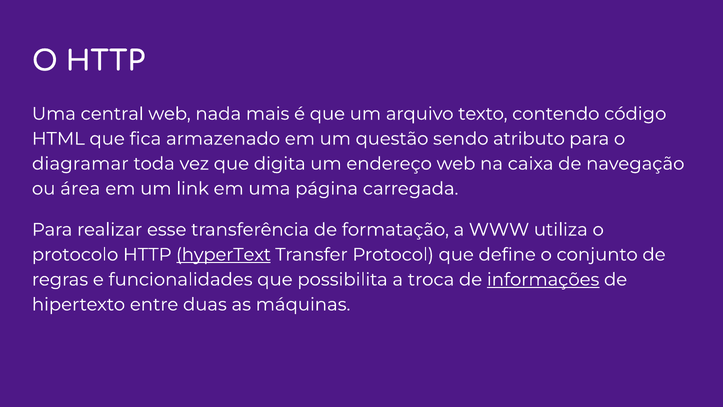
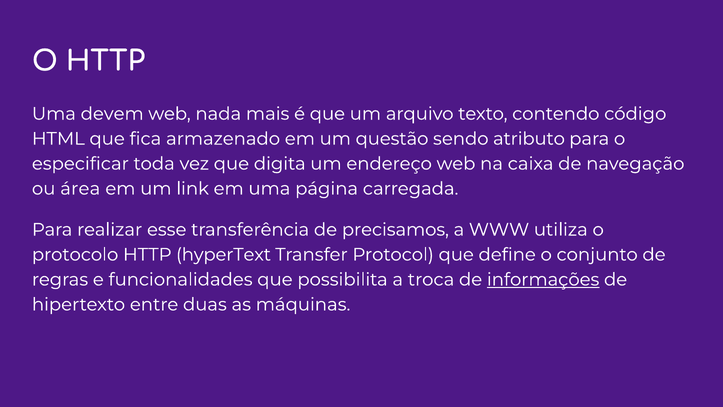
central: central -> devem
diagramar: diagramar -> especificar
formatação: formatação -> precisamos
hyperText underline: present -> none
